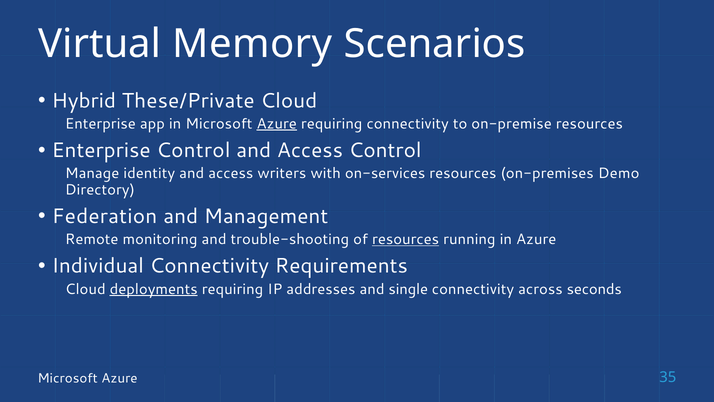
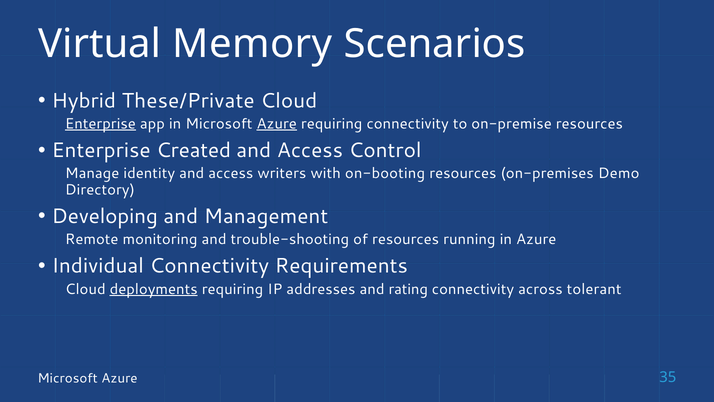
Enterprise at (100, 124) underline: none -> present
Enterprise Control: Control -> Created
on-services: on-services -> on-booting
Federation: Federation -> Developing
resources at (406, 239) underline: present -> none
single: single -> rating
seconds: seconds -> tolerant
